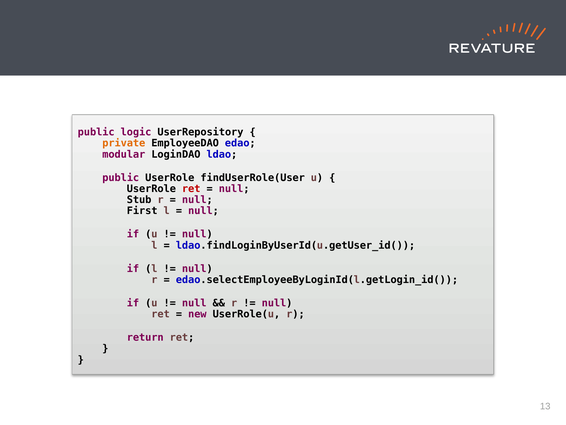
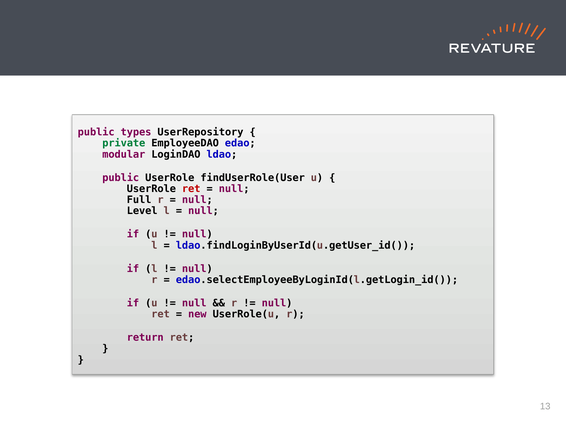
logic: logic -> types
private colour: orange -> green
Stub: Stub -> Full
First: First -> Level
